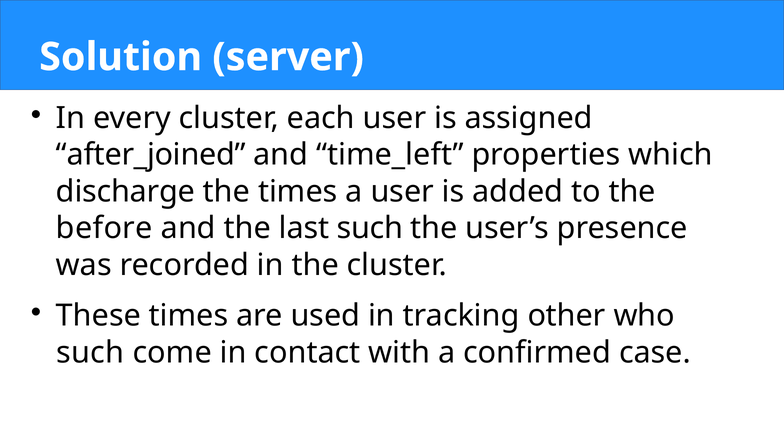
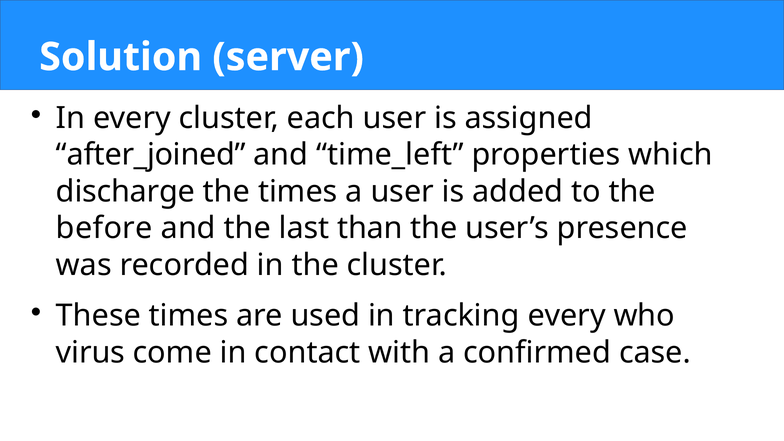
last such: such -> than
tracking other: other -> every
such at (90, 353): such -> virus
